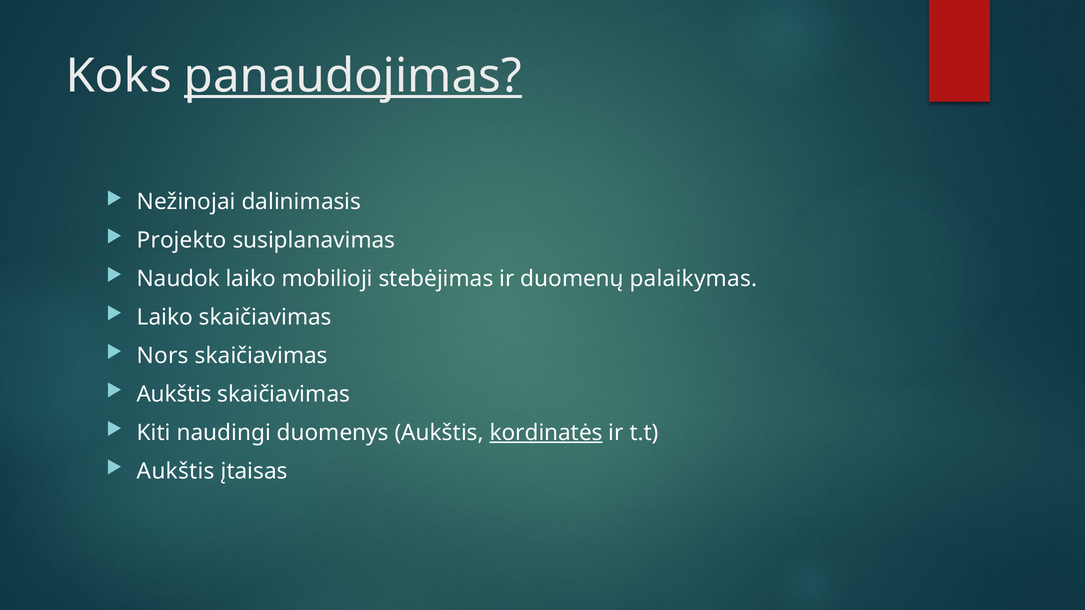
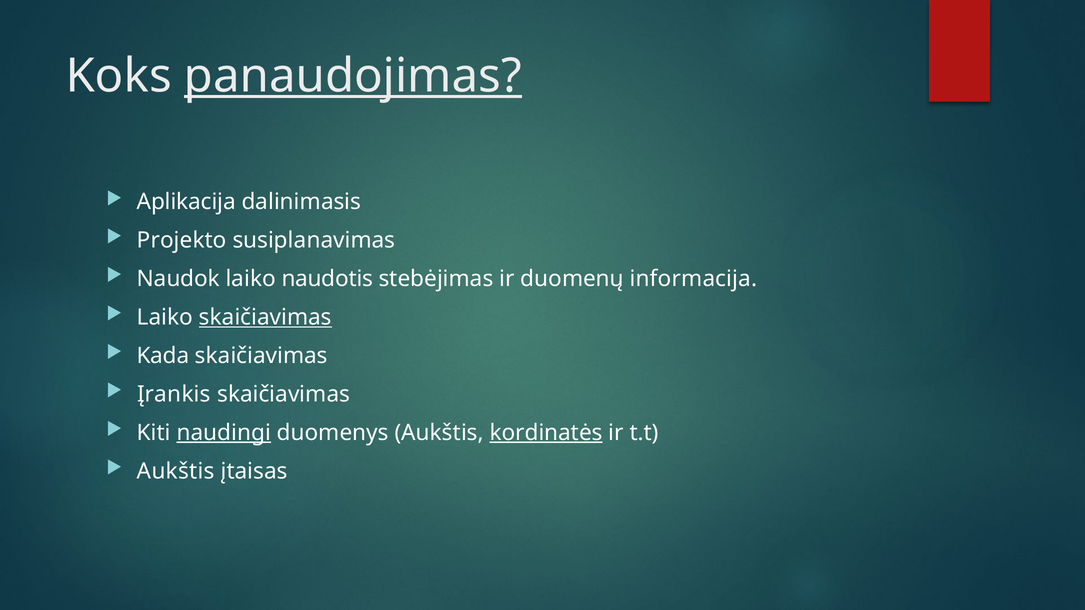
Nežinojai: Nežinojai -> Aplikacija
mobilioji: mobilioji -> naudotis
palaikymas: palaikymas -> informacija
skaičiavimas at (265, 317) underline: none -> present
Nors: Nors -> Kada
Aukštis at (174, 394): Aukštis -> Įrankis
naudingi underline: none -> present
